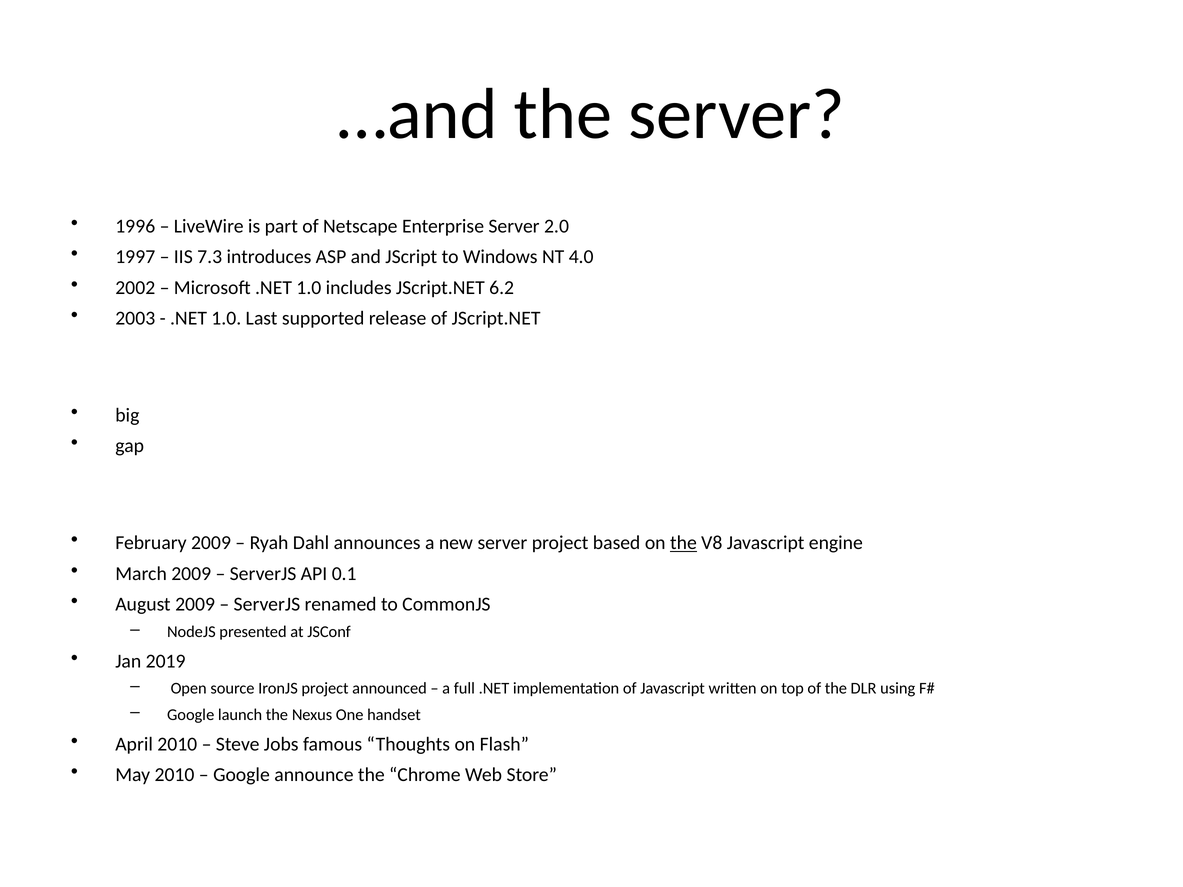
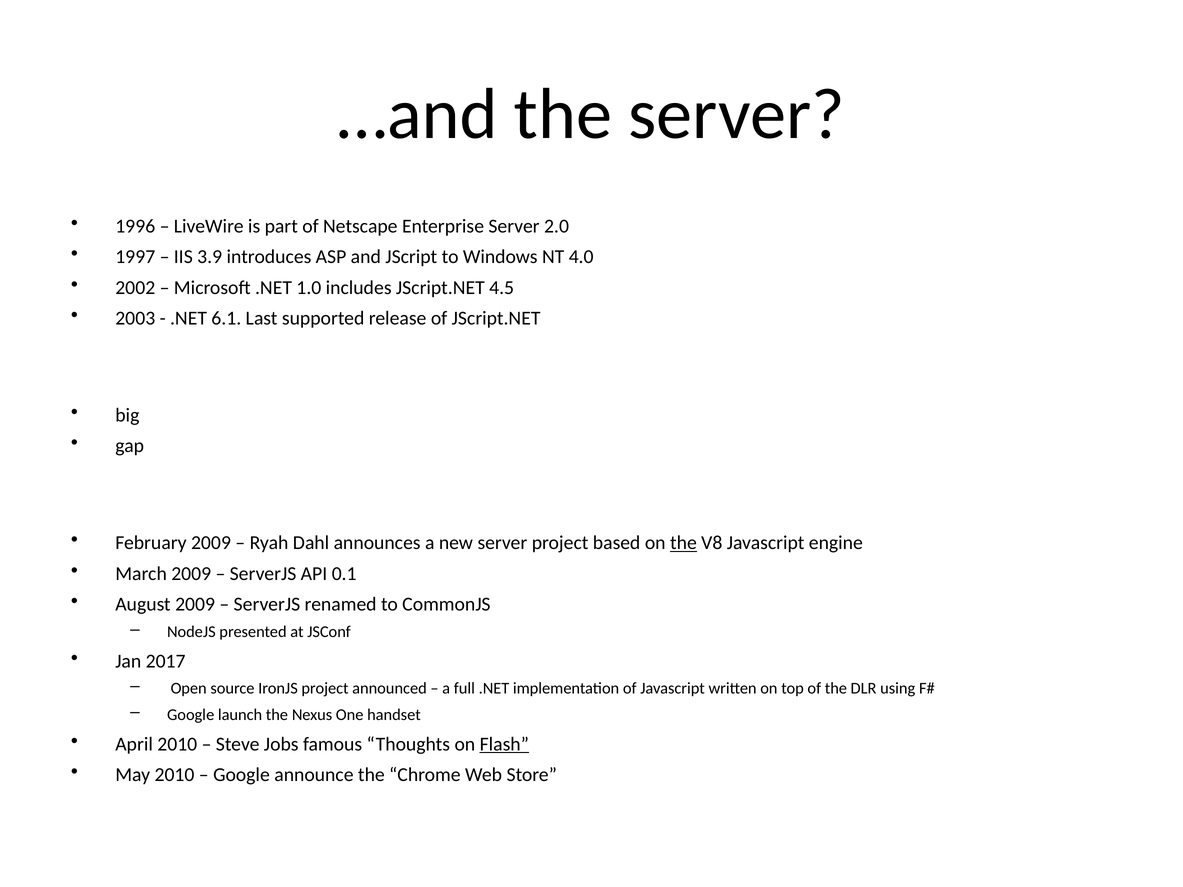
7.3: 7.3 -> 3.9
6.2: 6.2 -> 4.5
1.0 at (226, 318): 1.0 -> 6.1
2019: 2019 -> 2017
Flash underline: none -> present
